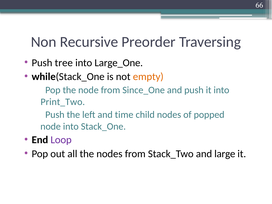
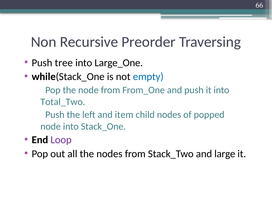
empty colour: orange -> blue
Since_One: Since_One -> From_One
Print_Two: Print_Two -> Total_Two
time: time -> item
